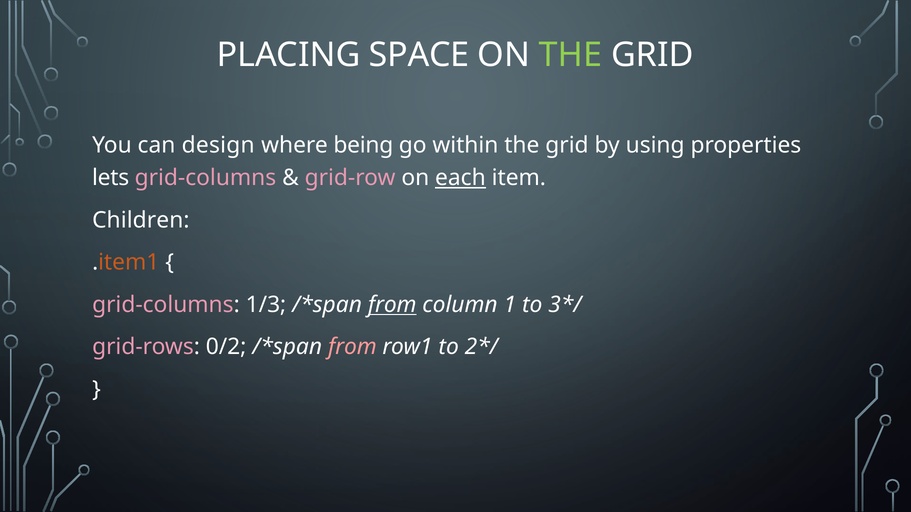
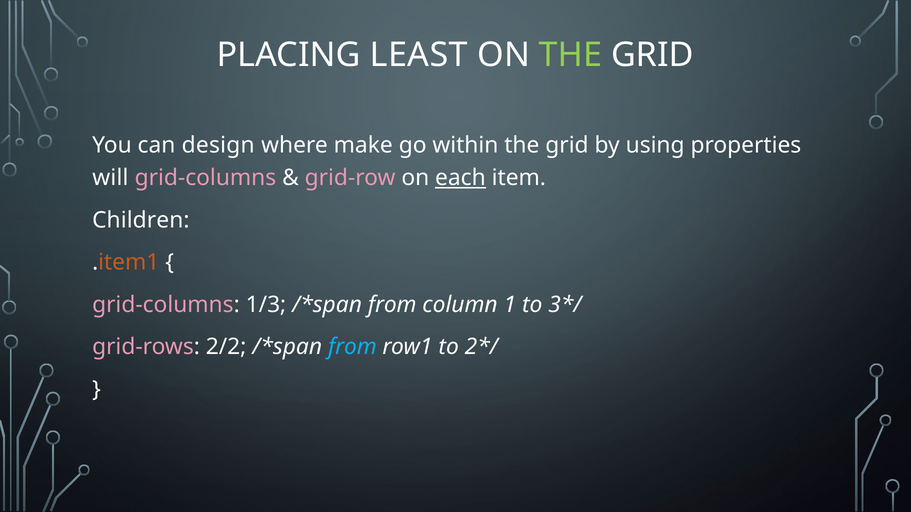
SPACE: SPACE -> LEAST
being: being -> make
lets: lets -> will
from at (392, 305) underline: present -> none
0/2: 0/2 -> 2/2
from at (352, 347) colour: pink -> light blue
